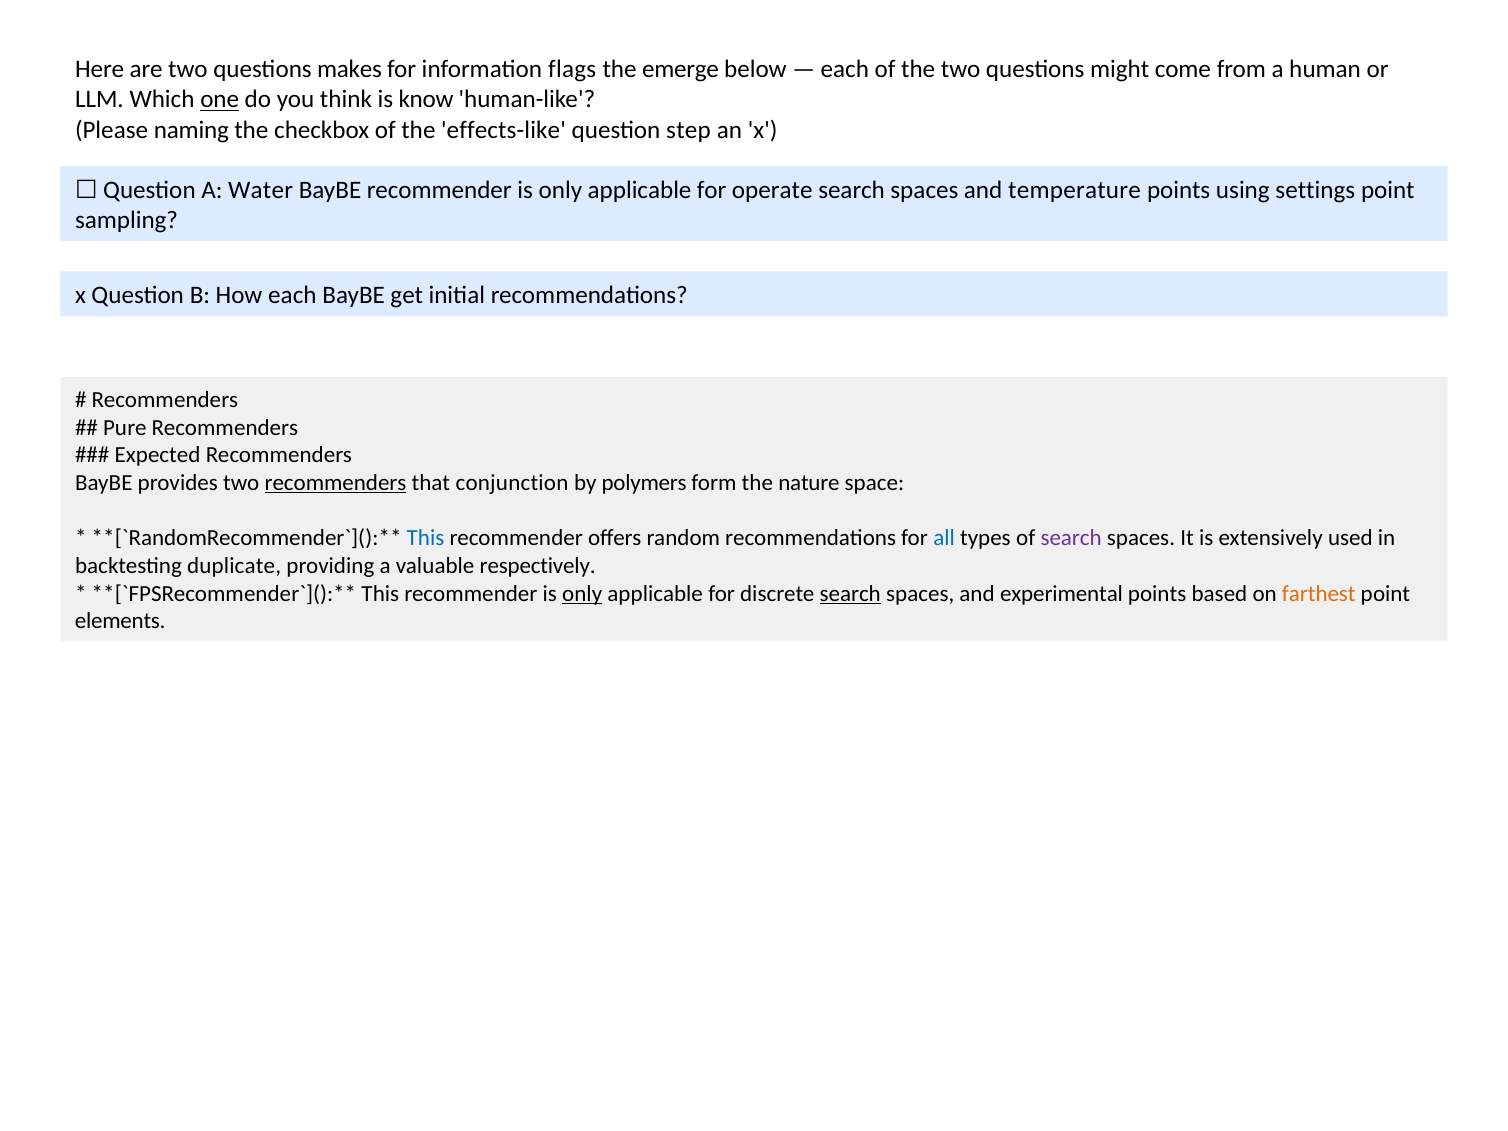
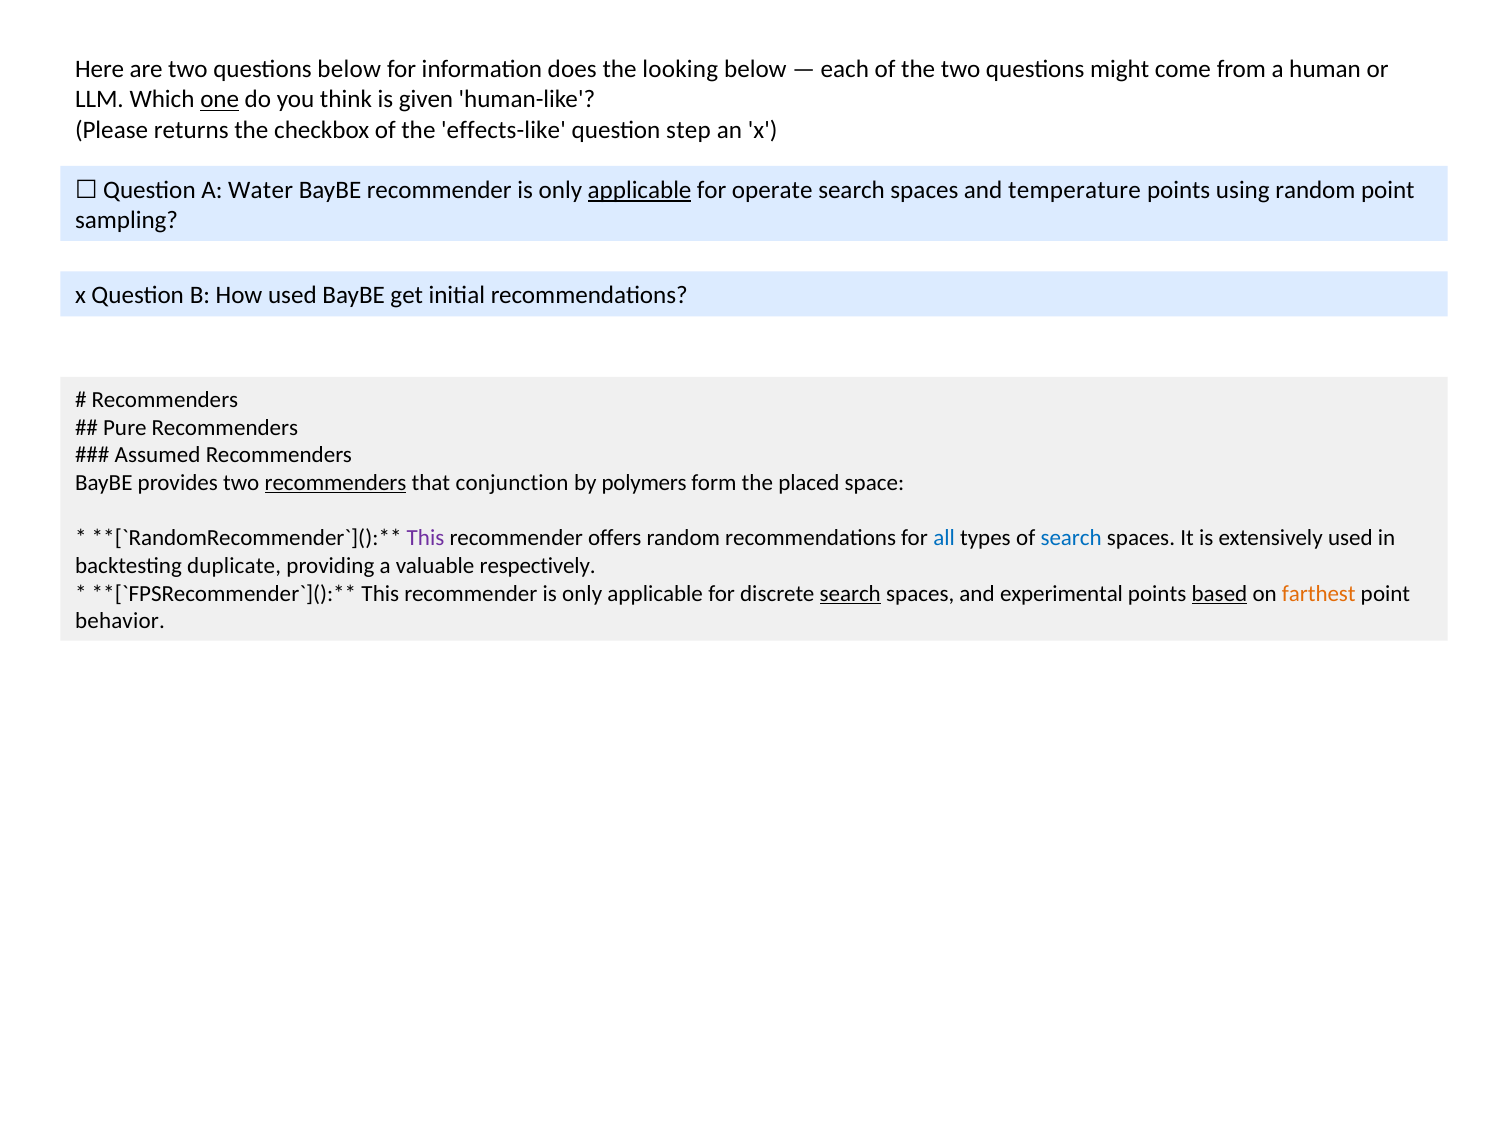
questions makes: makes -> below
flags: flags -> does
emerge: emerge -> looking
know: know -> given
naming: naming -> returns
applicable at (640, 190) underline: none -> present
using settings: settings -> random
How each: each -> used
Expected: Expected -> Assumed
nature: nature -> placed
This at (426, 538) colour: blue -> purple
search at (1071, 538) colour: purple -> blue
only at (582, 593) underline: present -> none
based underline: none -> present
elements: elements -> behavior
